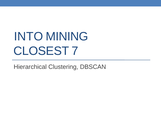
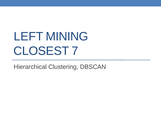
INTO: INTO -> LEFT
